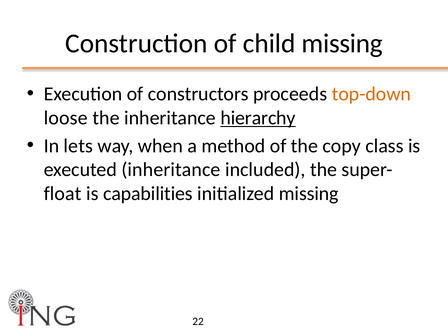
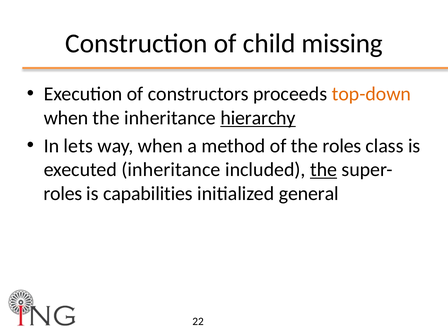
loose at (66, 118): loose -> when
the copy: copy -> roles
the at (324, 170) underline: none -> present
float at (63, 194): float -> roles
initialized missing: missing -> general
